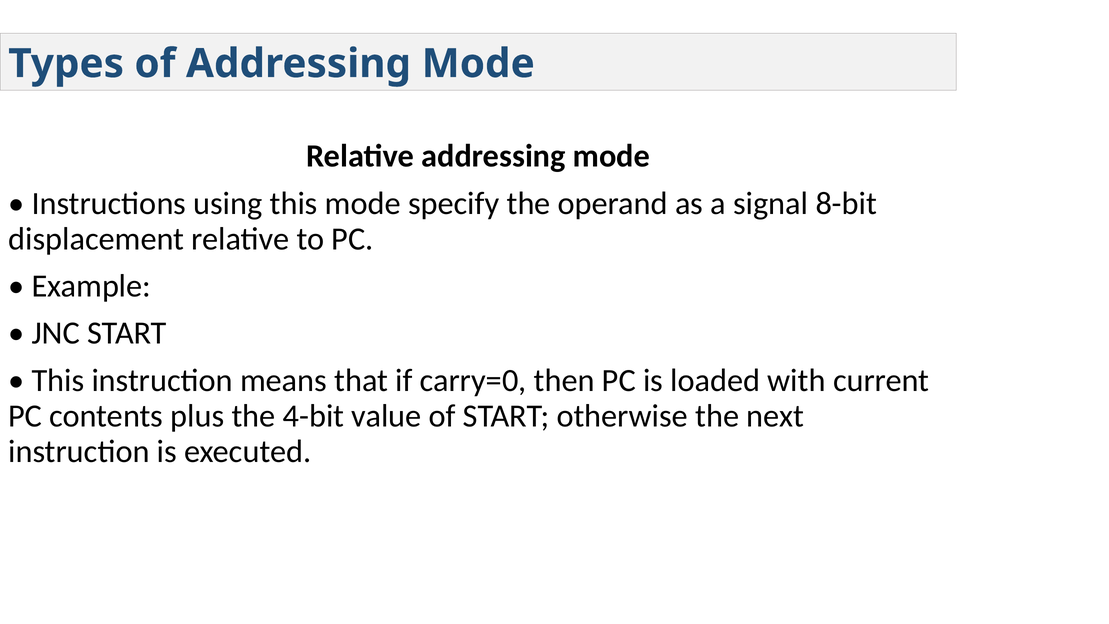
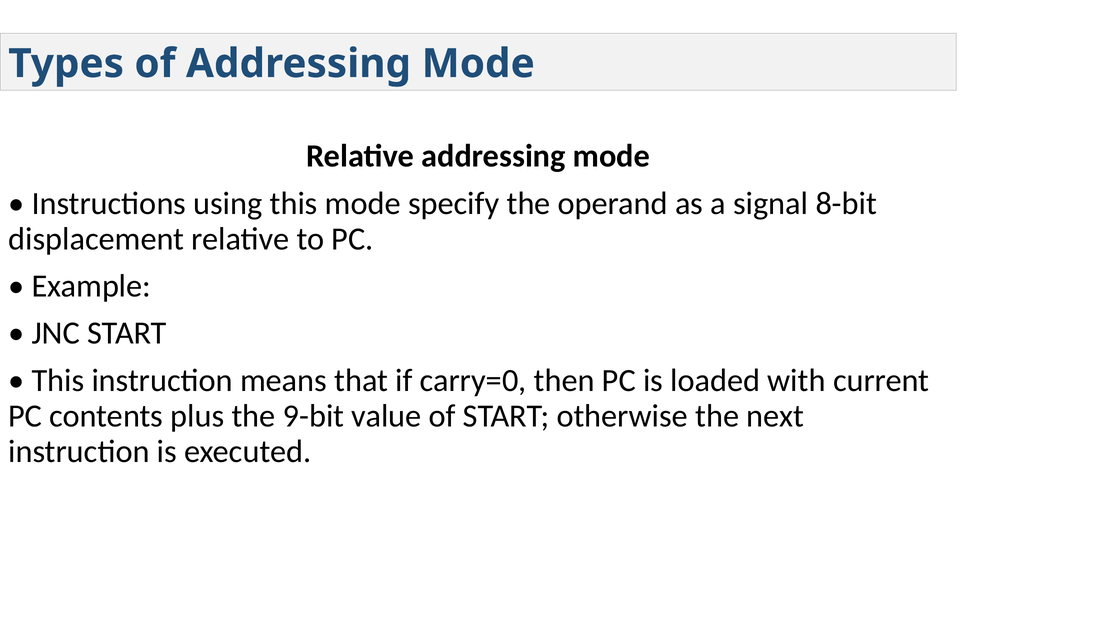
4-bit: 4-bit -> 9-bit
